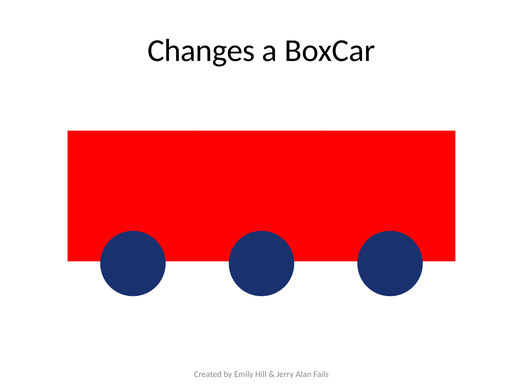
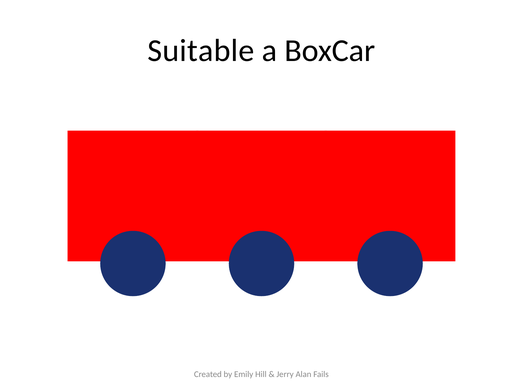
Changes: Changes -> Suitable
